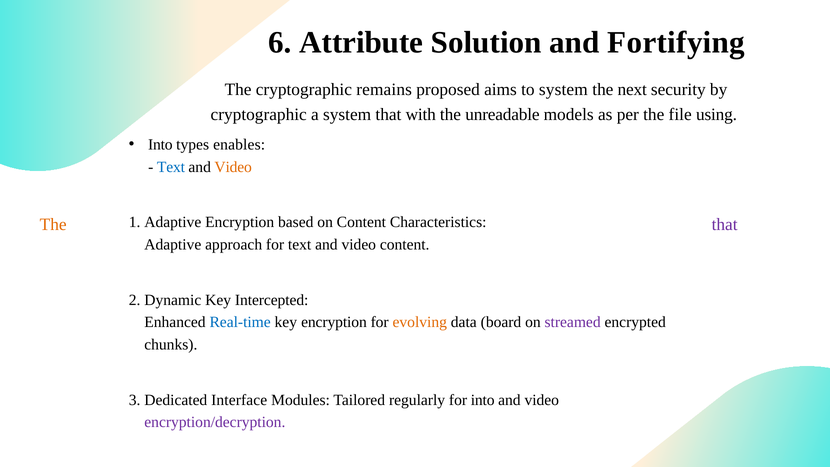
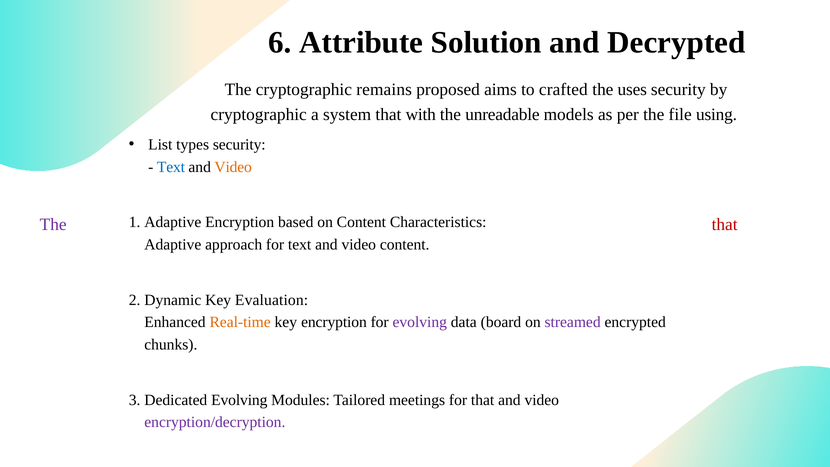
Fortifying: Fortifying -> Decrypted
to system: system -> crafted
the next: next -> uses
Into at (160, 145): Into -> List
types enables: enables -> security
The at (53, 224) colour: orange -> purple
that at (725, 224) colour: purple -> red
Intercepted: Intercepted -> Evaluation
Real-time colour: blue -> orange
evolving at (420, 322) colour: orange -> purple
Interface at (239, 400): Interface -> Evolving
regularly: regularly -> meetings
for into: into -> that
